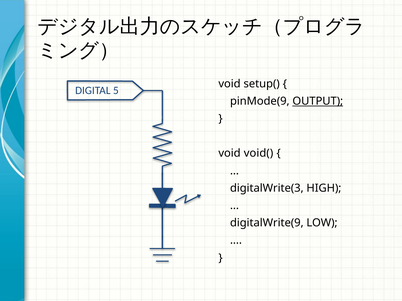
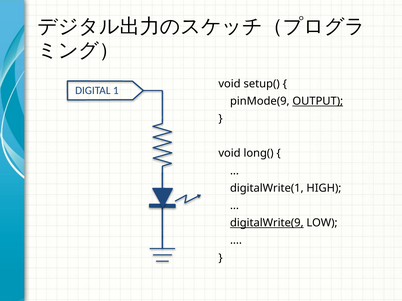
5: 5 -> 1
void(: void( -> long(
digitalWrite(3: digitalWrite(3 -> digitalWrite(1
digitalWrite(9 underline: none -> present
